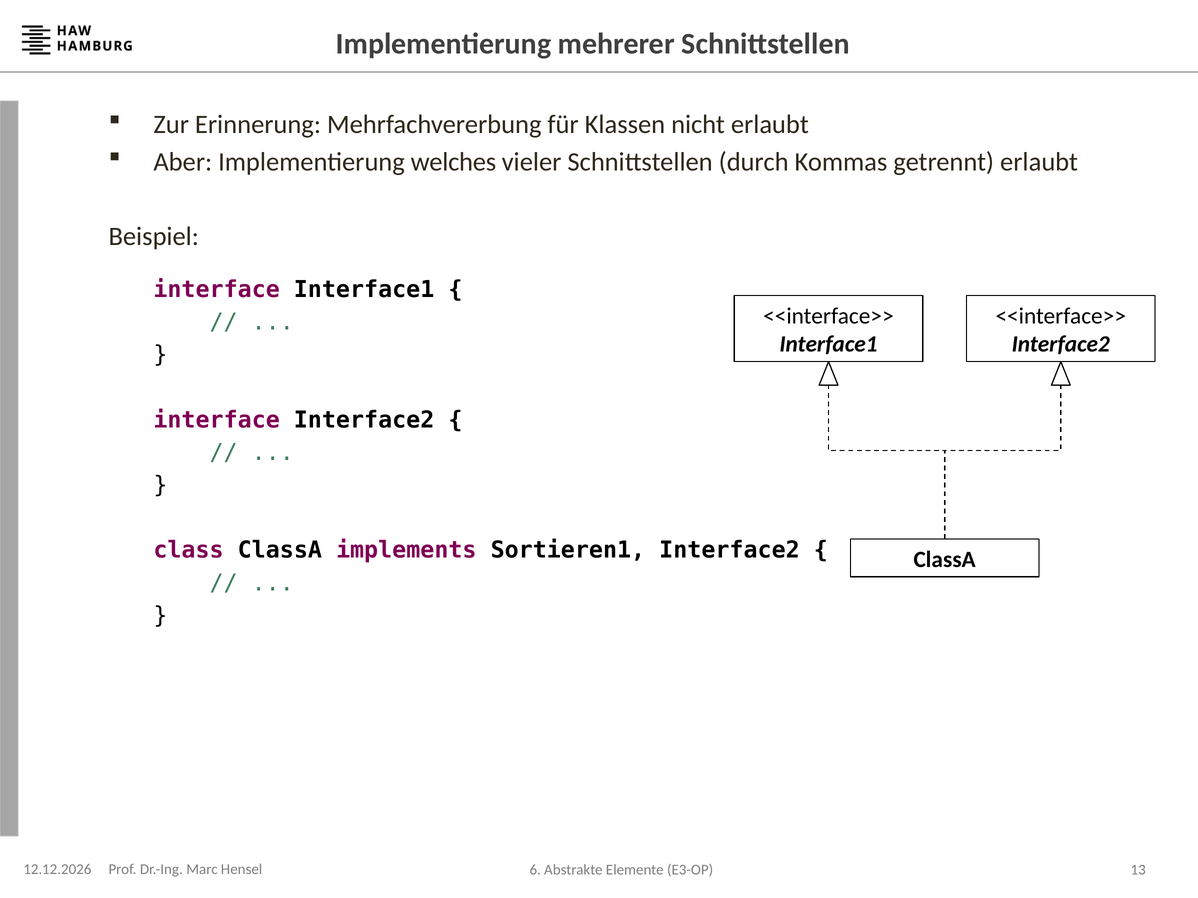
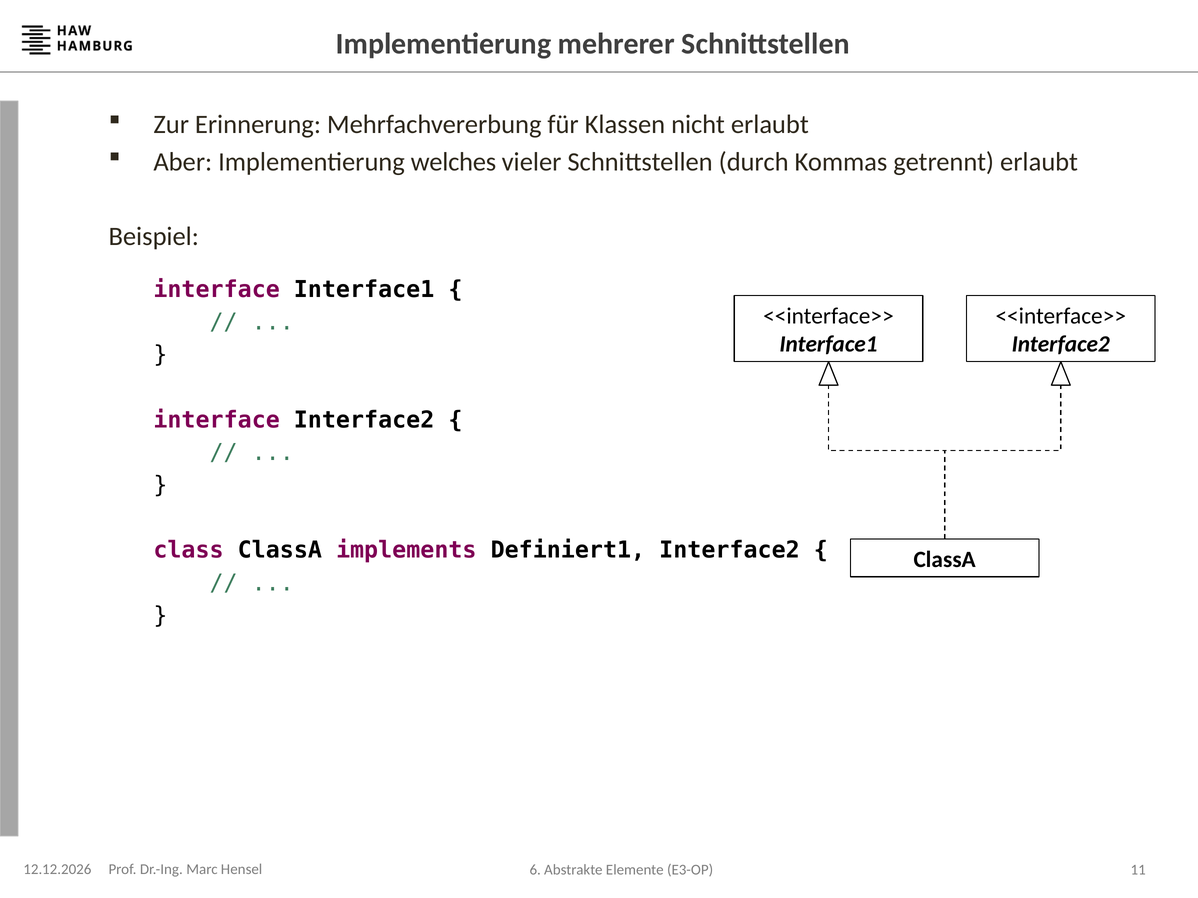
Sortieren1: Sortieren1 -> Definiert1
13: 13 -> 11
